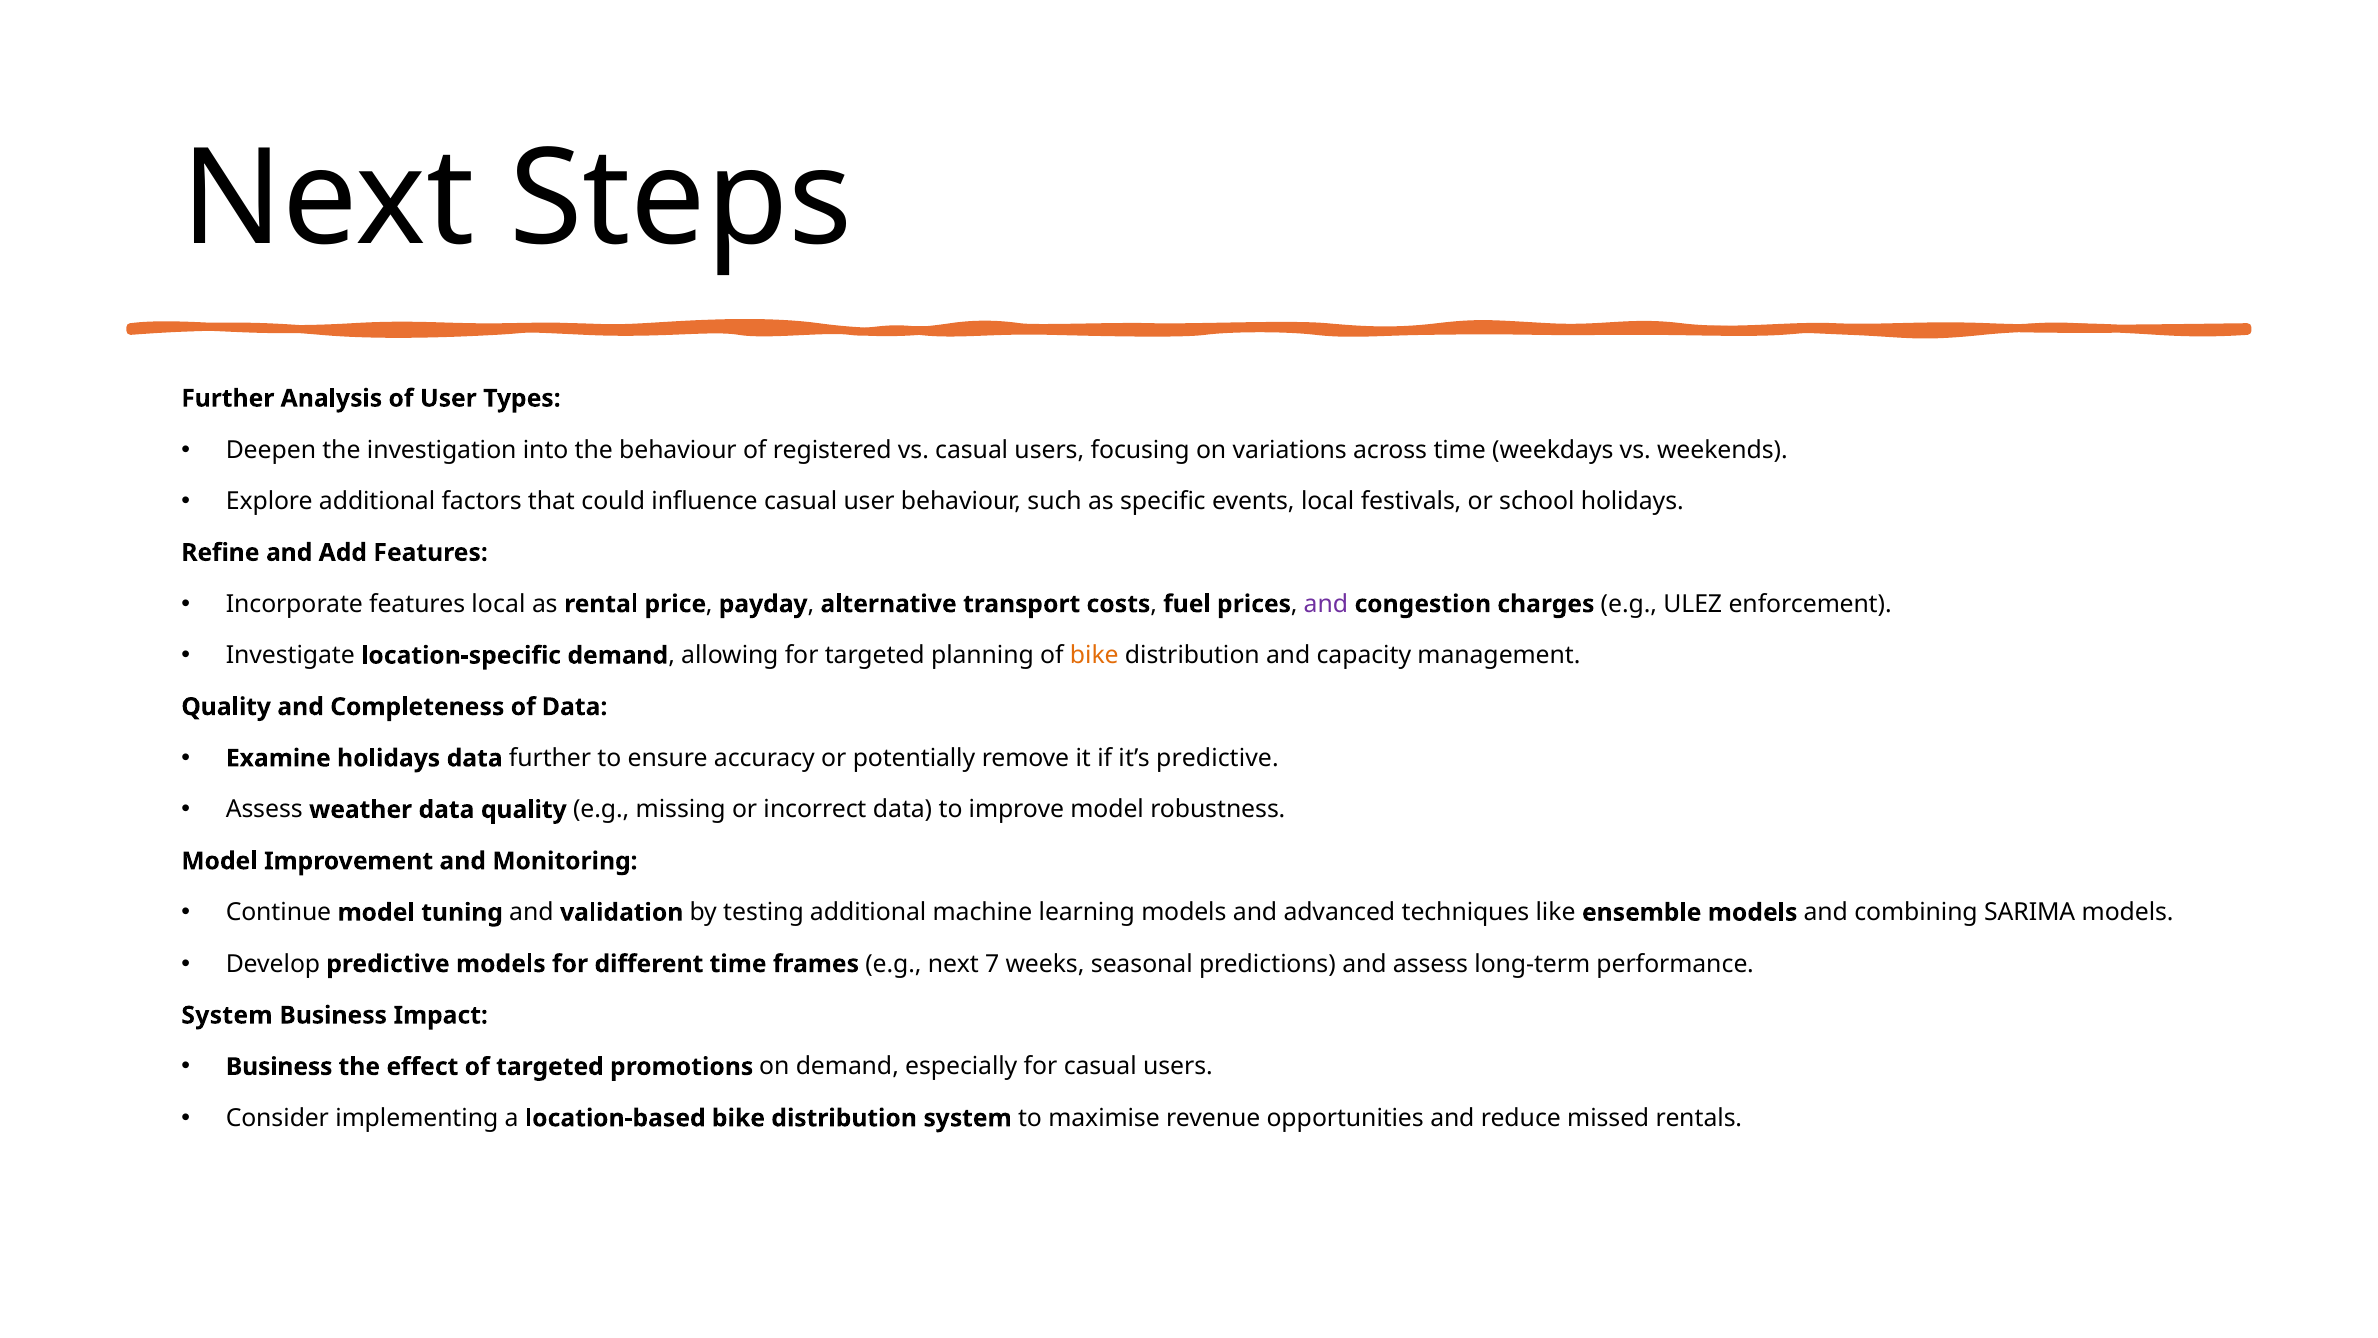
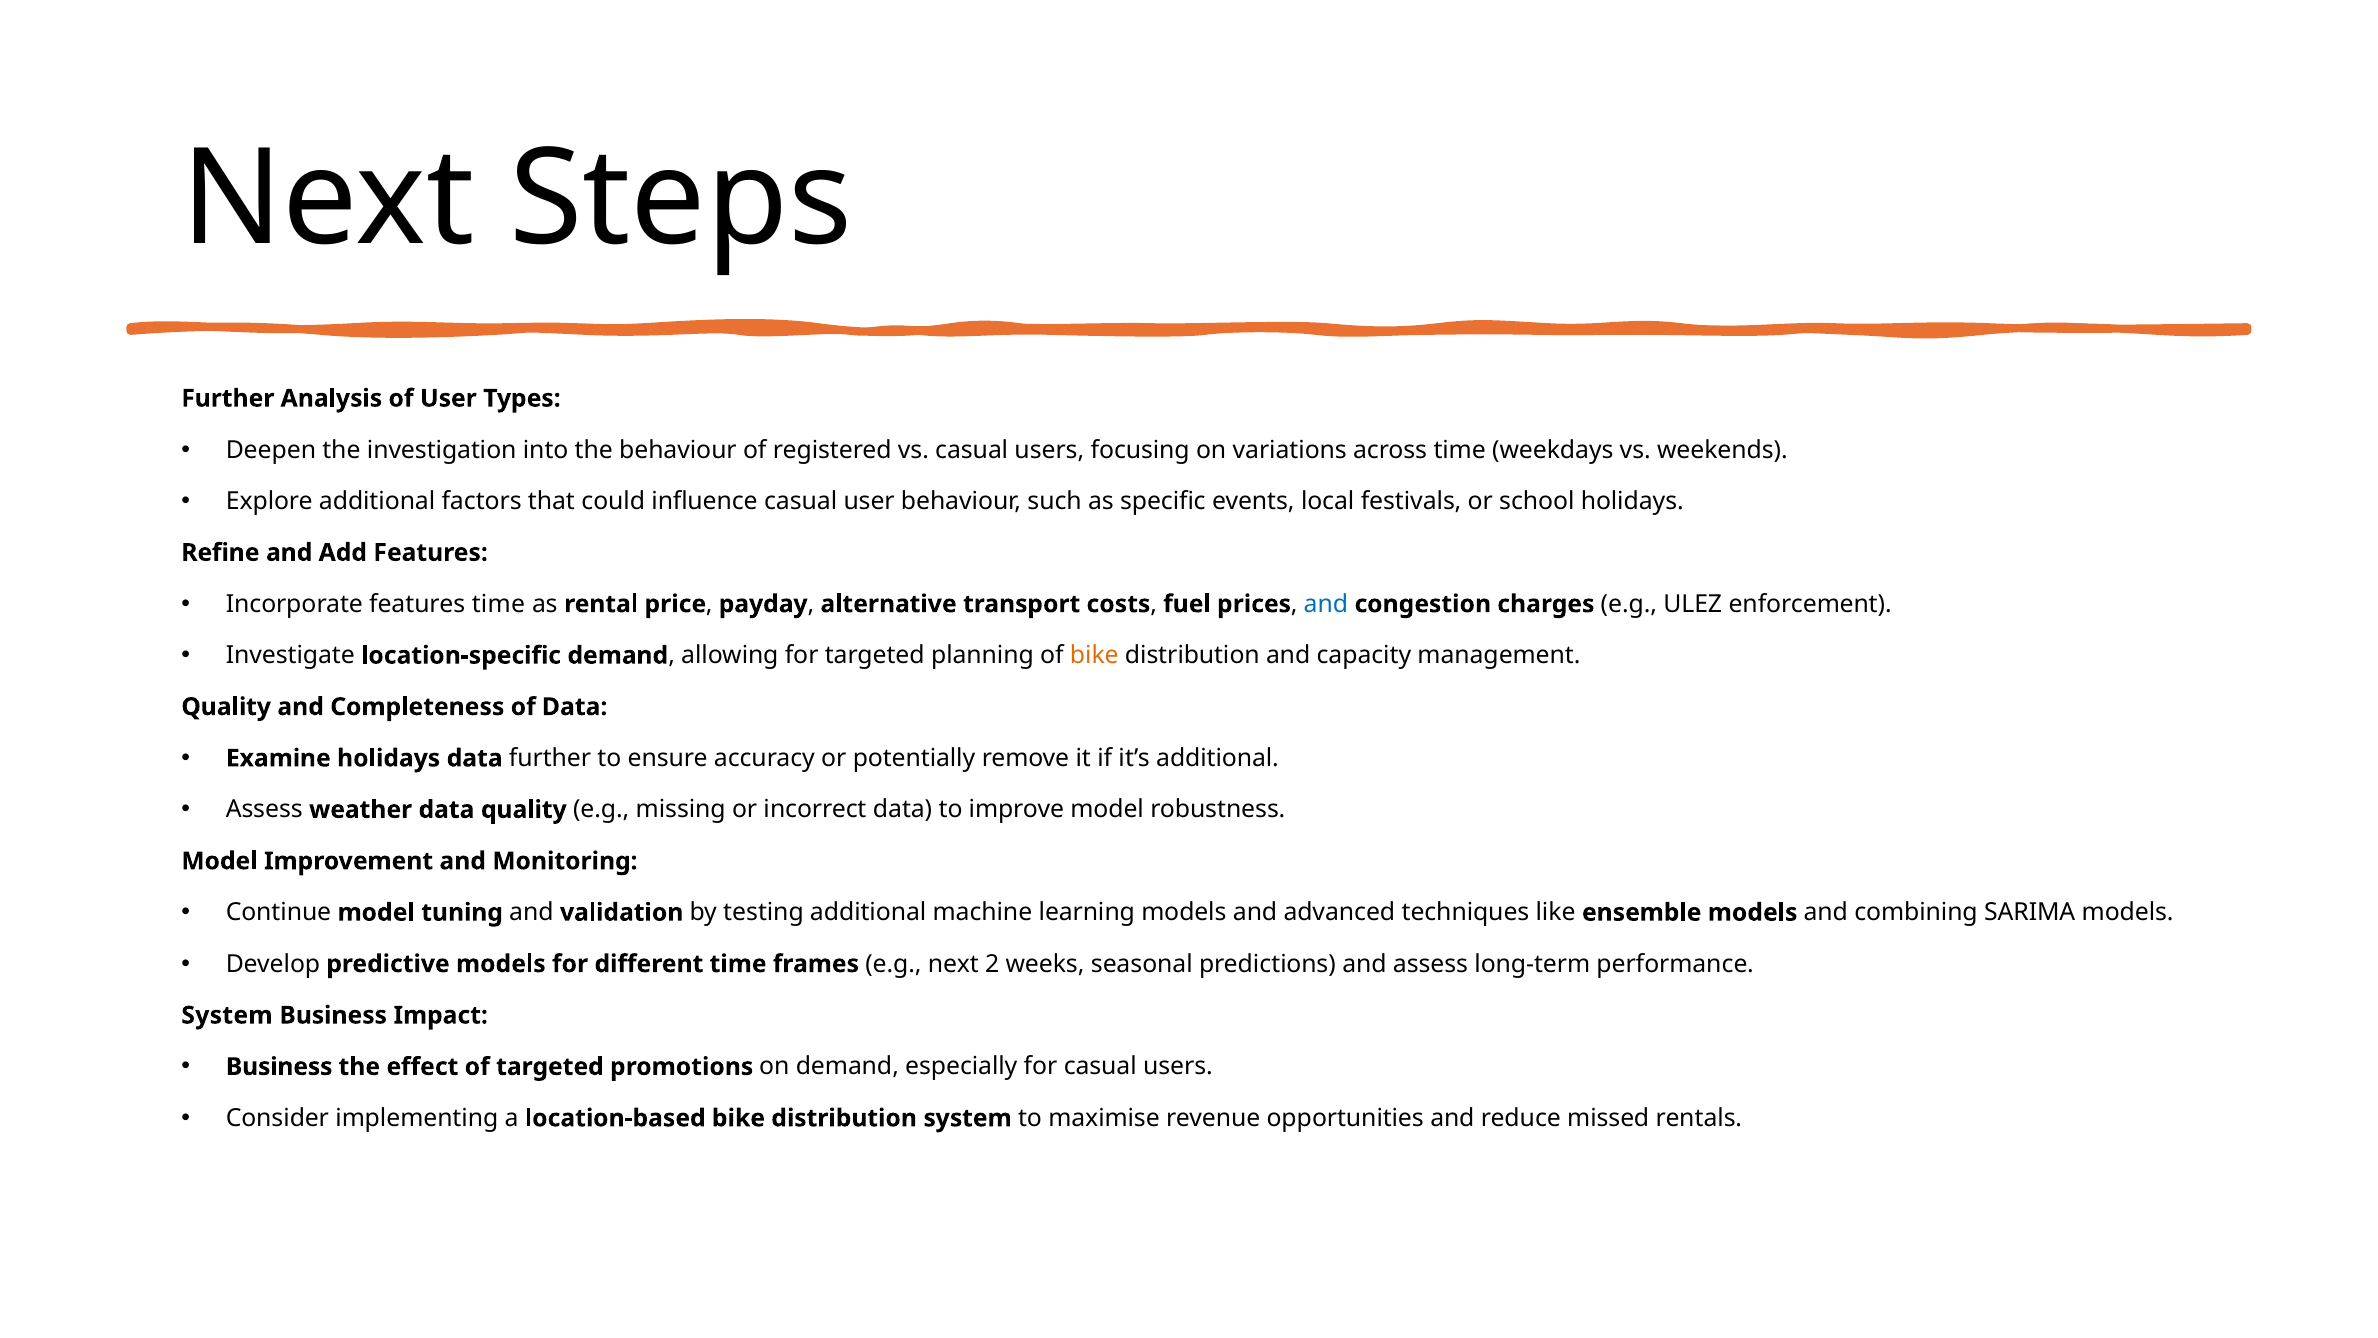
features local: local -> time
and at (1326, 604) colour: purple -> blue
it’s predictive: predictive -> additional
7: 7 -> 2
